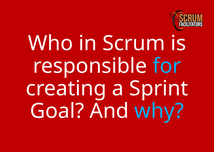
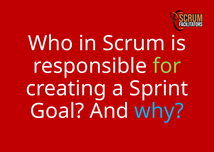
for colour: light blue -> light green
